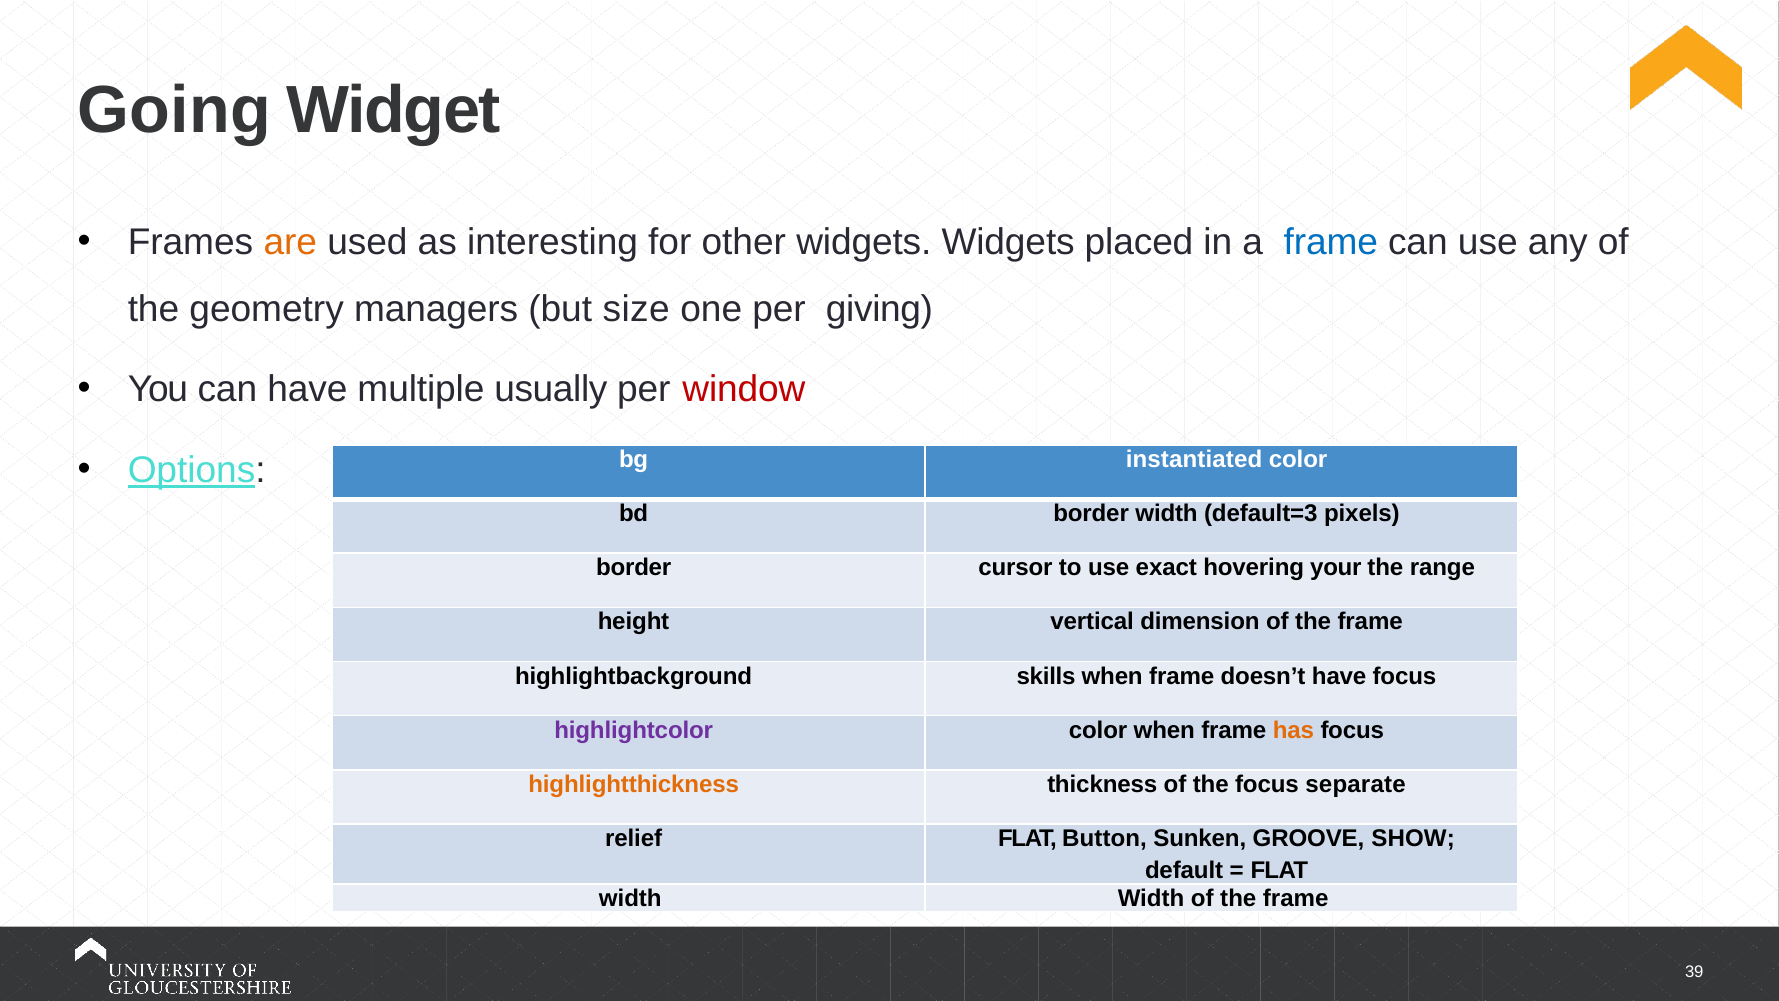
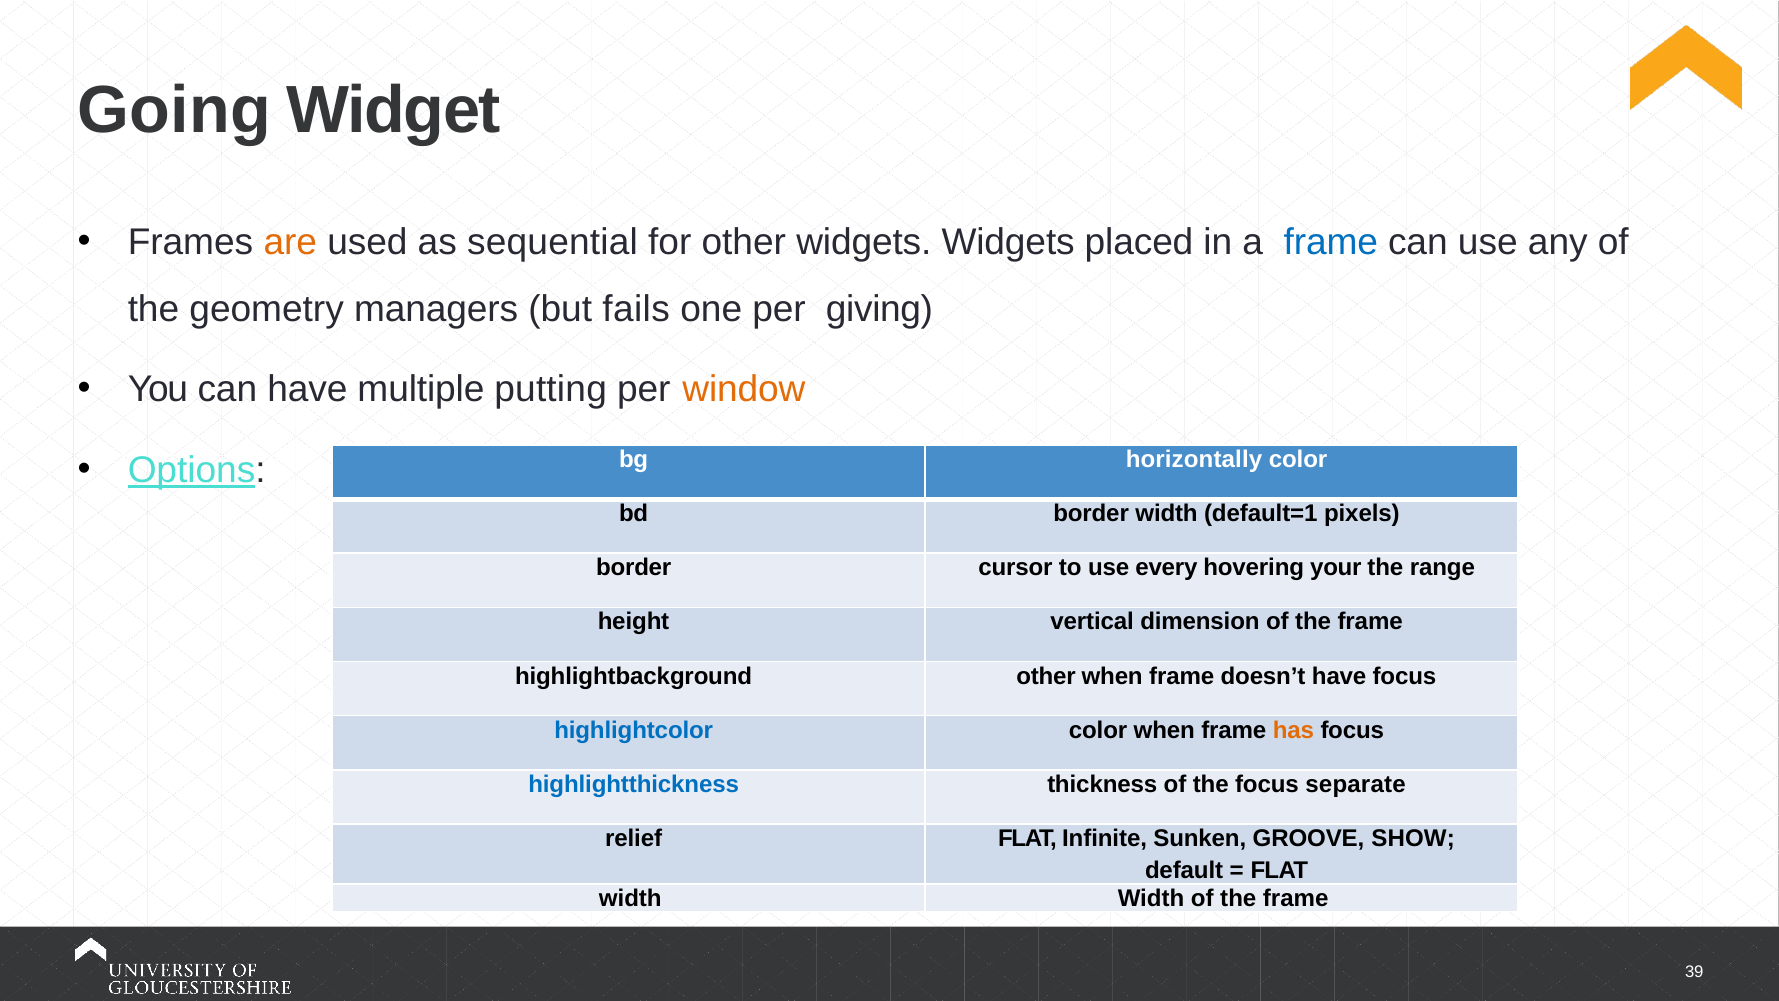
interesting: interesting -> sequential
size: size -> fails
usually: usually -> putting
window colour: red -> orange
instantiated: instantiated -> horizontally
default=3: default=3 -> default=1
exact: exact -> every
highlightbackground skills: skills -> other
highlightcolor colour: purple -> blue
highlightthickness colour: orange -> blue
Button: Button -> Infinite
